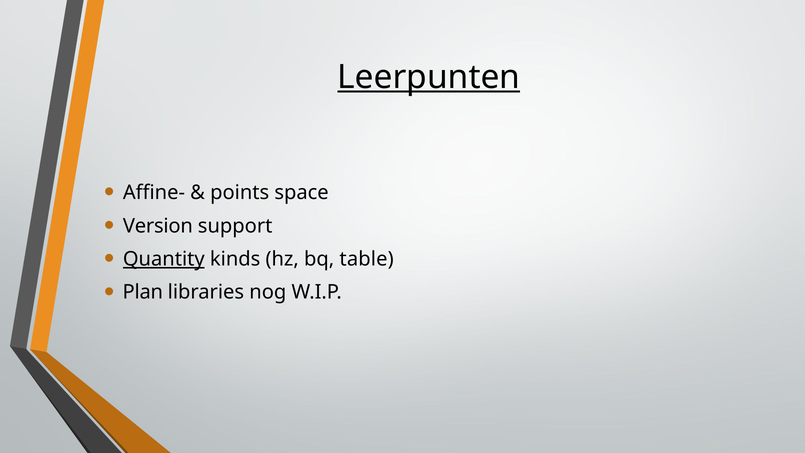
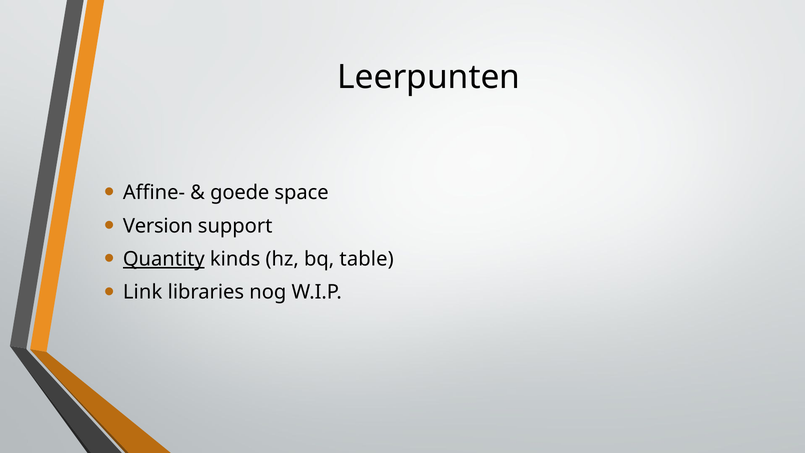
Leerpunten underline: present -> none
points: points -> goede
Plan: Plan -> Link
